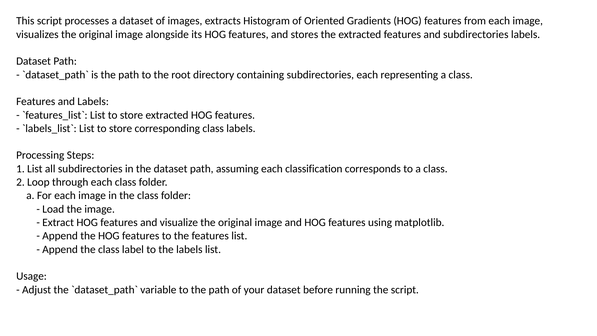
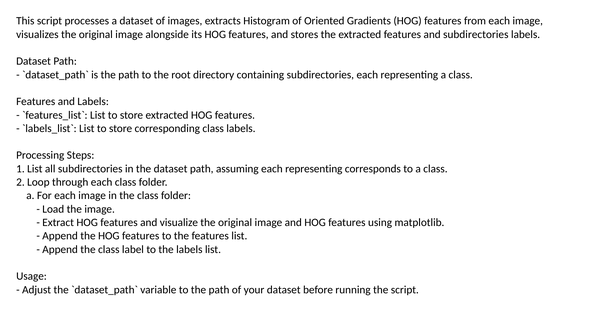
assuming each classification: classification -> representing
